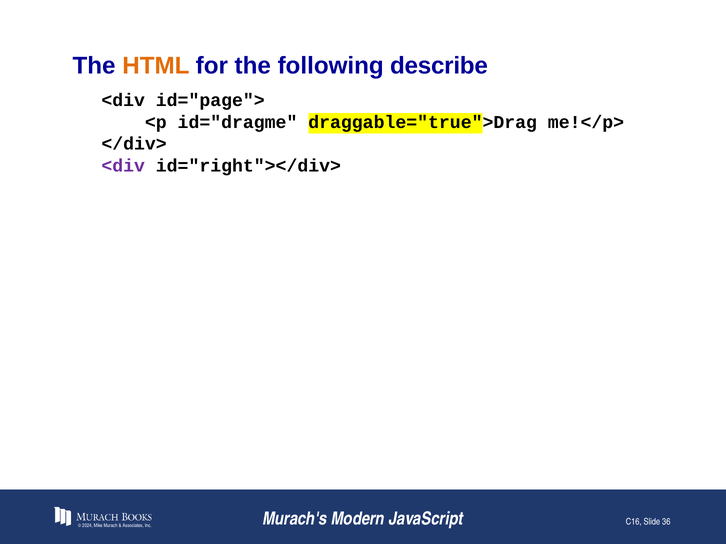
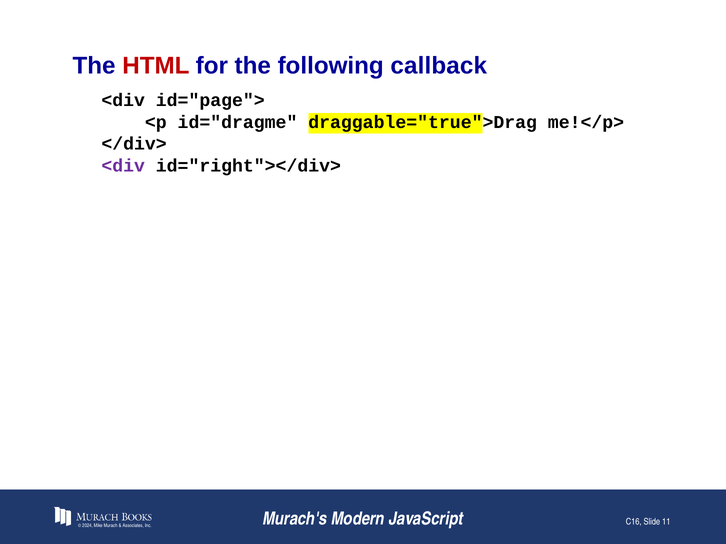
HTML colour: orange -> red
describe: describe -> callback
36: 36 -> 11
